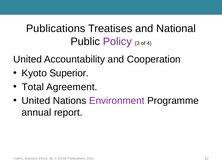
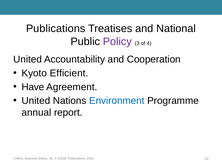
Superior: Superior -> Efficient
Total: Total -> Have
Environment colour: purple -> blue
